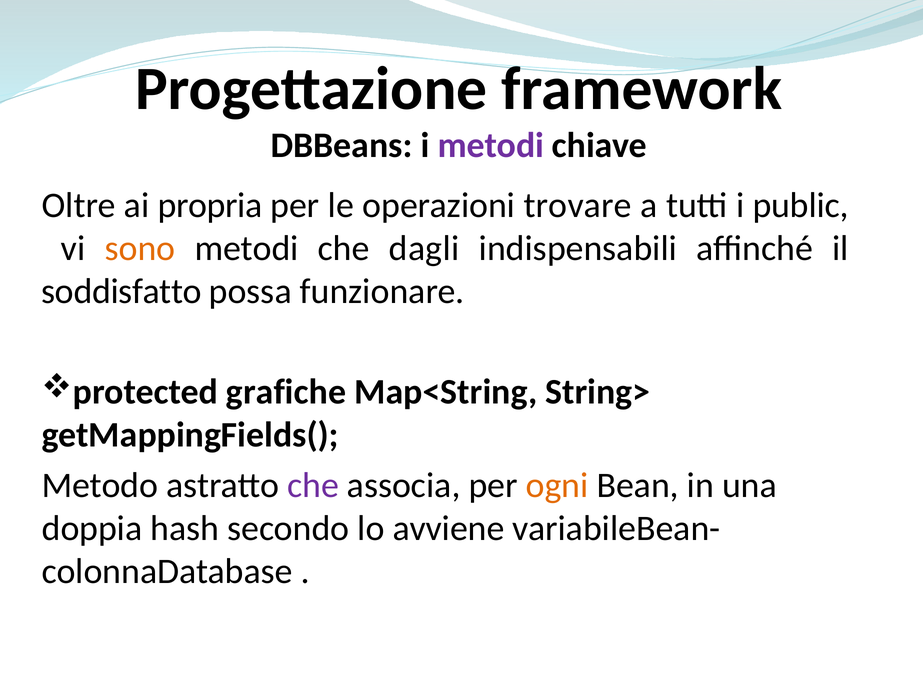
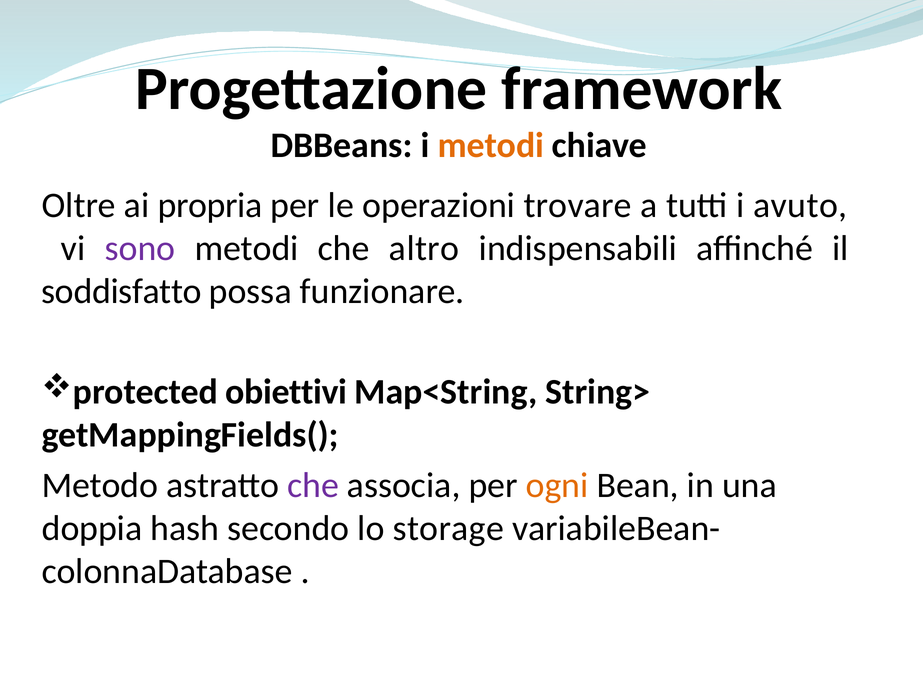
metodi at (491, 146) colour: purple -> orange
public: public -> avuto
sono colour: orange -> purple
dagli: dagli -> altro
grafiche: grafiche -> obiettivi
avviene: avviene -> storage
